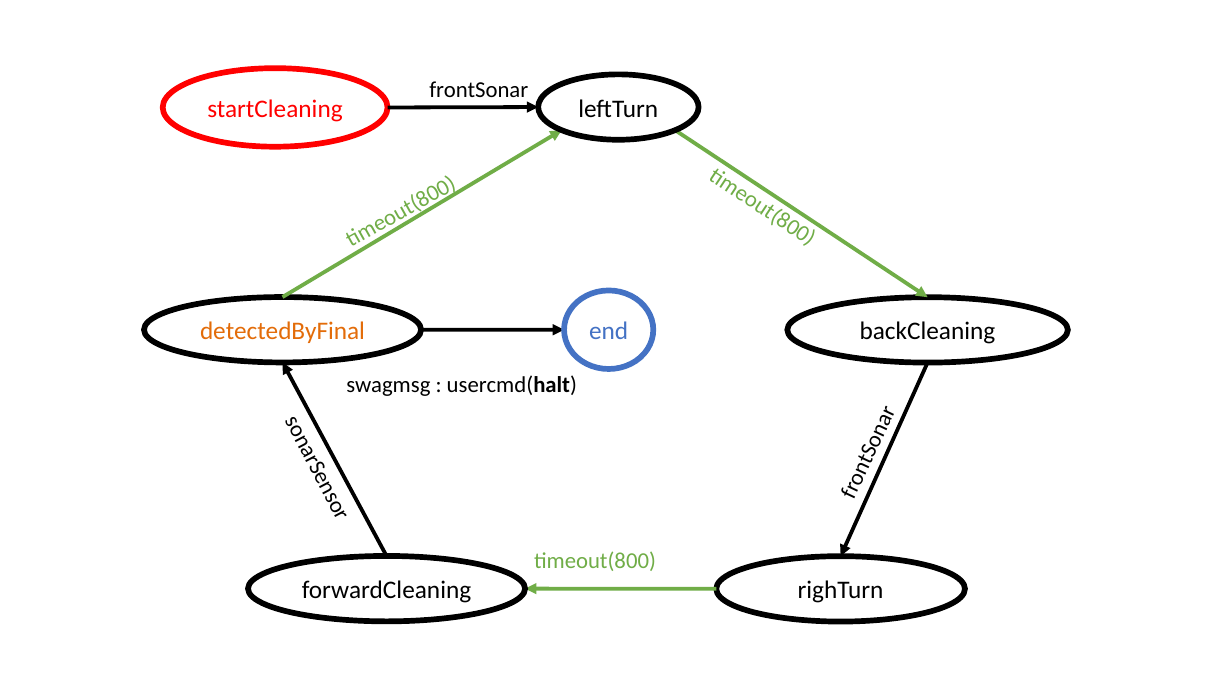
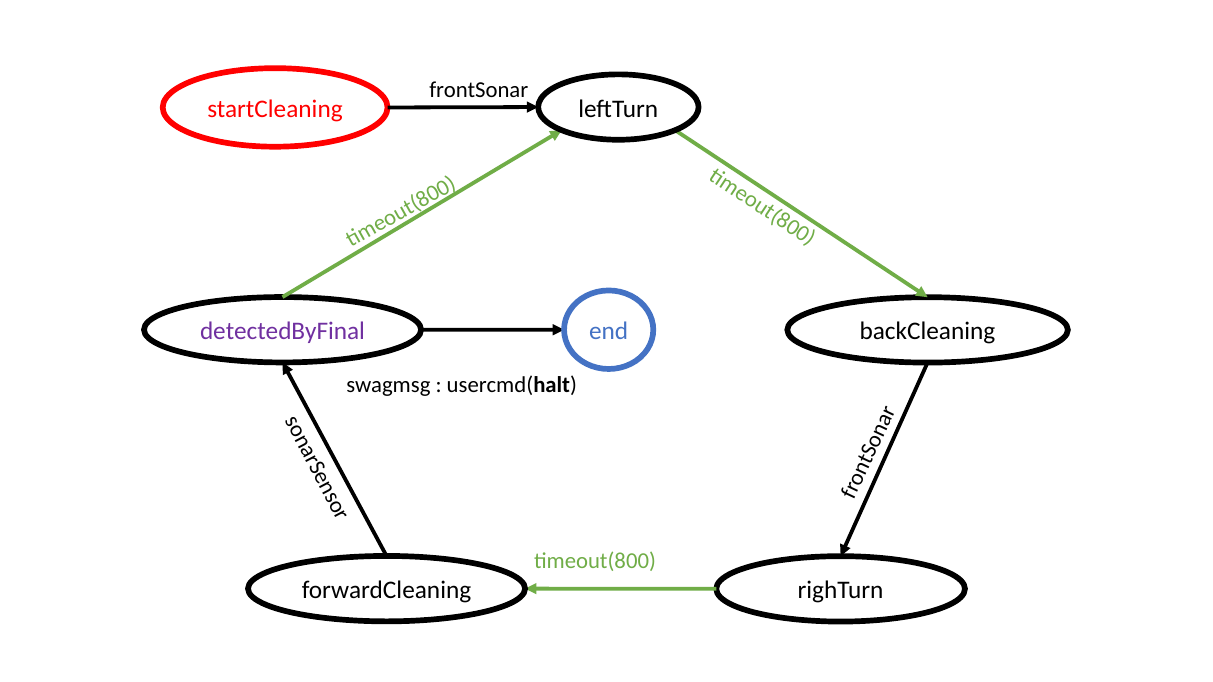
detectedByFinal colour: orange -> purple
